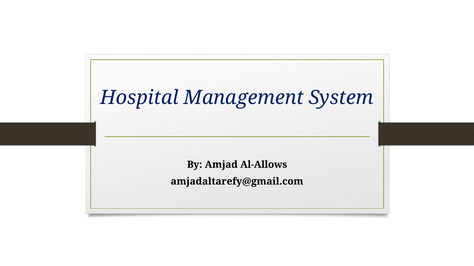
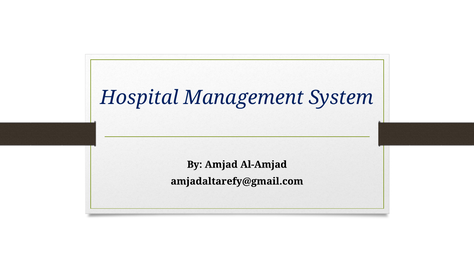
Al-Allows: Al-Allows -> Al-Amjad
